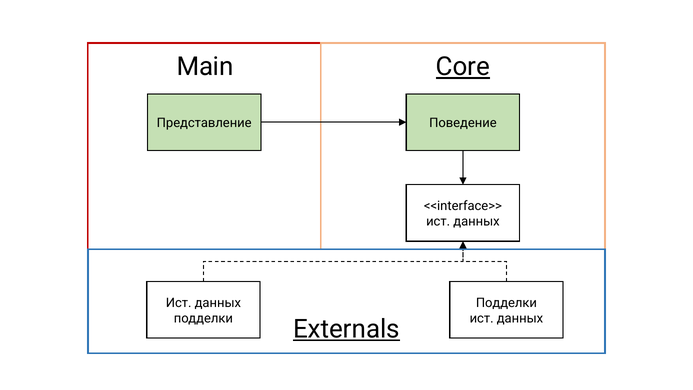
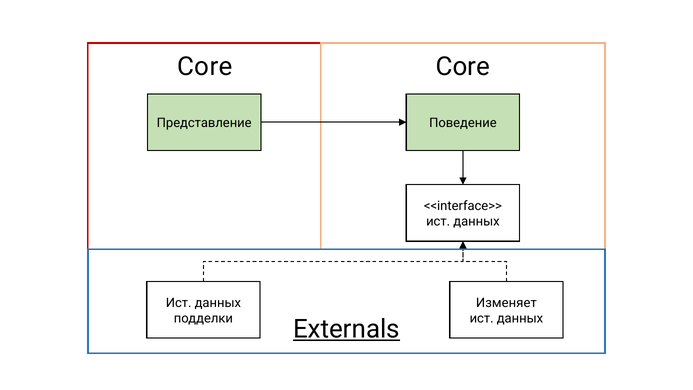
Main at (205, 67): Main -> Core
Core at (463, 67) underline: present -> none
Подделки at (506, 303): Подделки -> Изменяет
